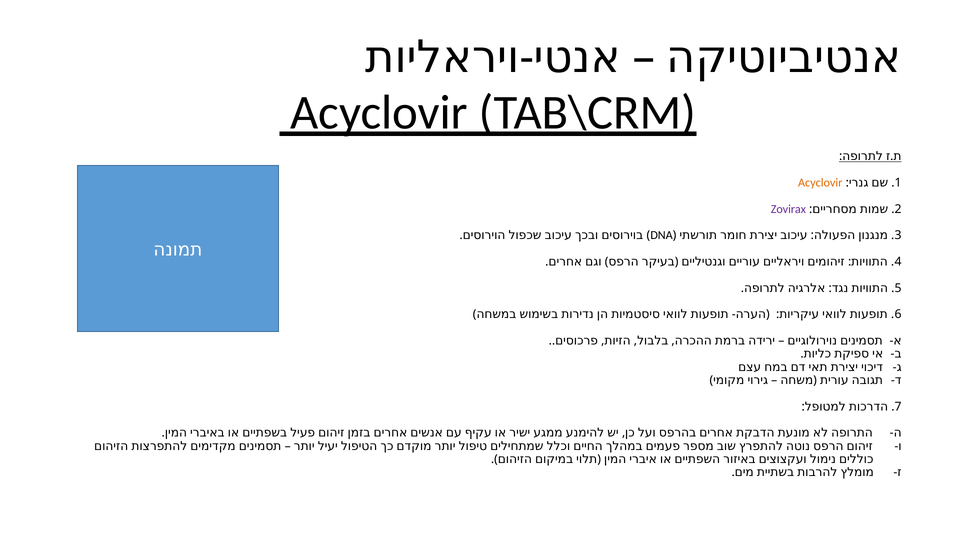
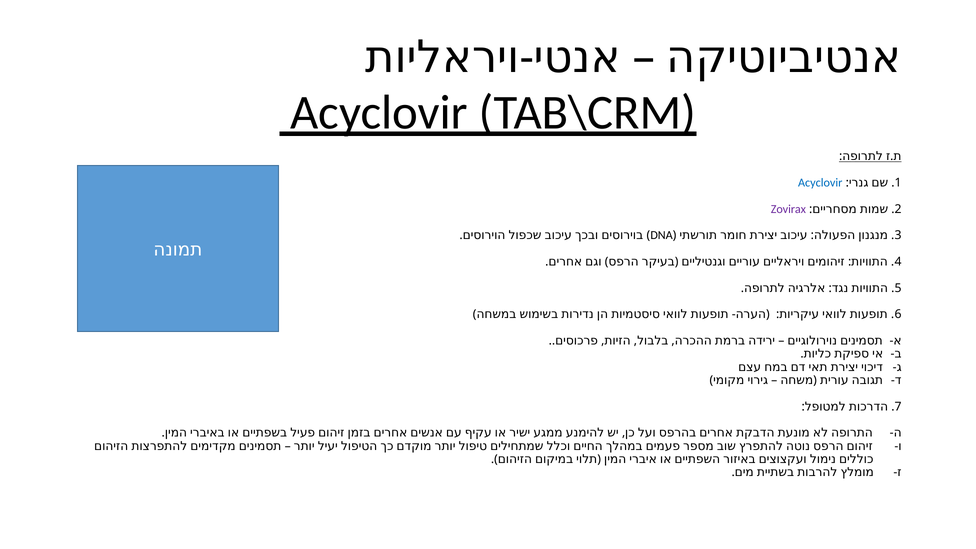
Acyclovir at (820, 183) colour: orange -> blue
